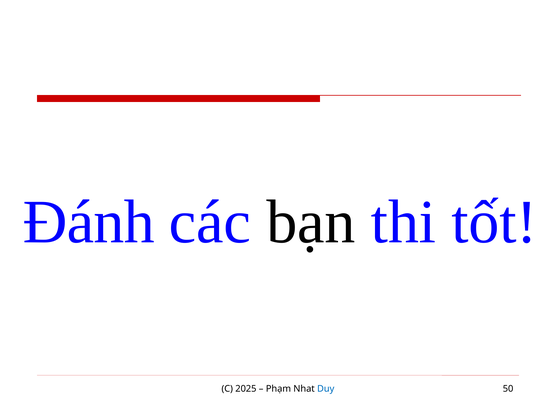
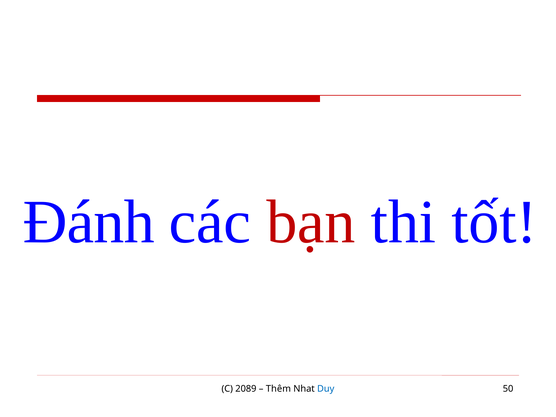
bạn colour: black -> red
2025: 2025 -> 2089
Phạm: Phạm -> Thêm
